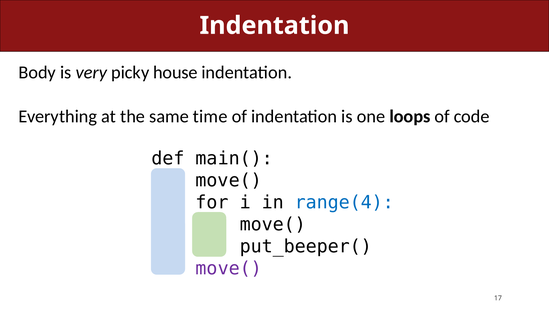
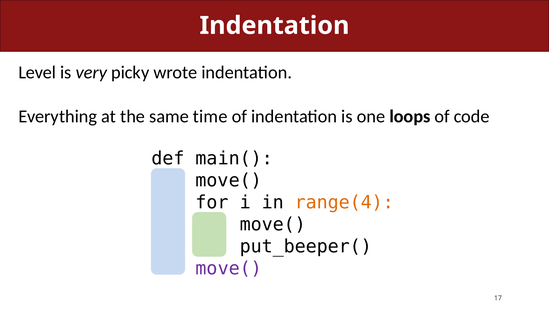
Body: Body -> Level
house: house -> wrote
range(4 colour: blue -> orange
